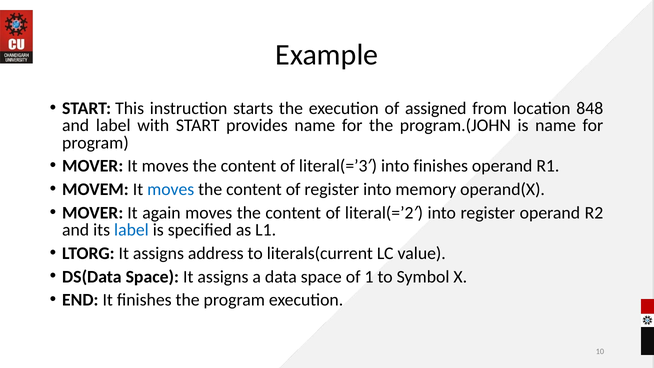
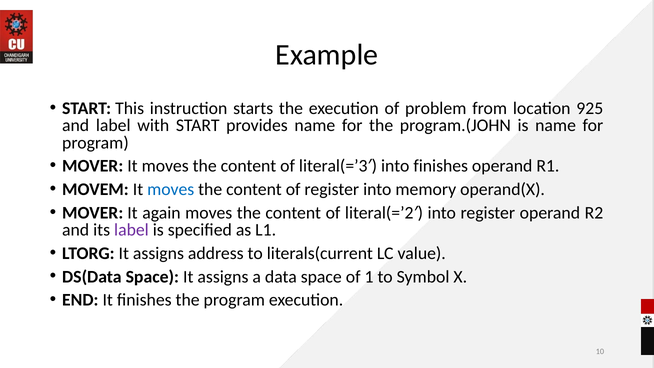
assigned: assigned -> problem
848: 848 -> 925
label at (131, 230) colour: blue -> purple
